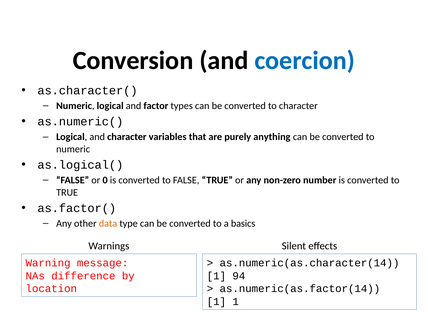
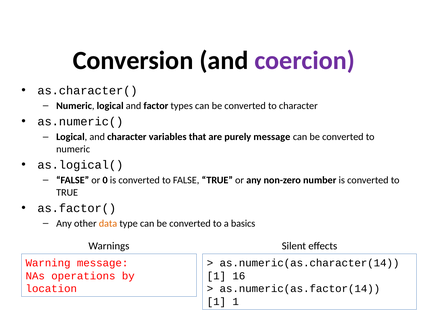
coercion colour: blue -> purple
purely anything: anything -> message
difference: difference -> operations
94: 94 -> 16
